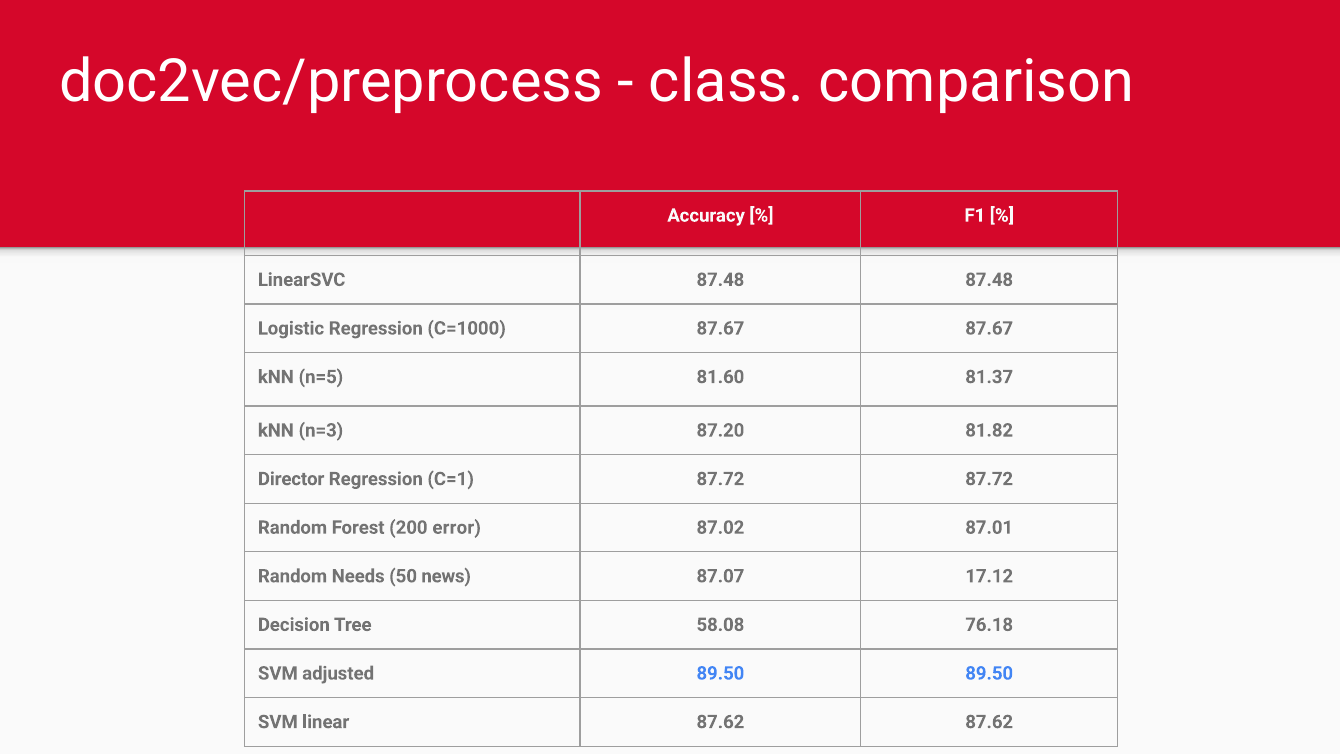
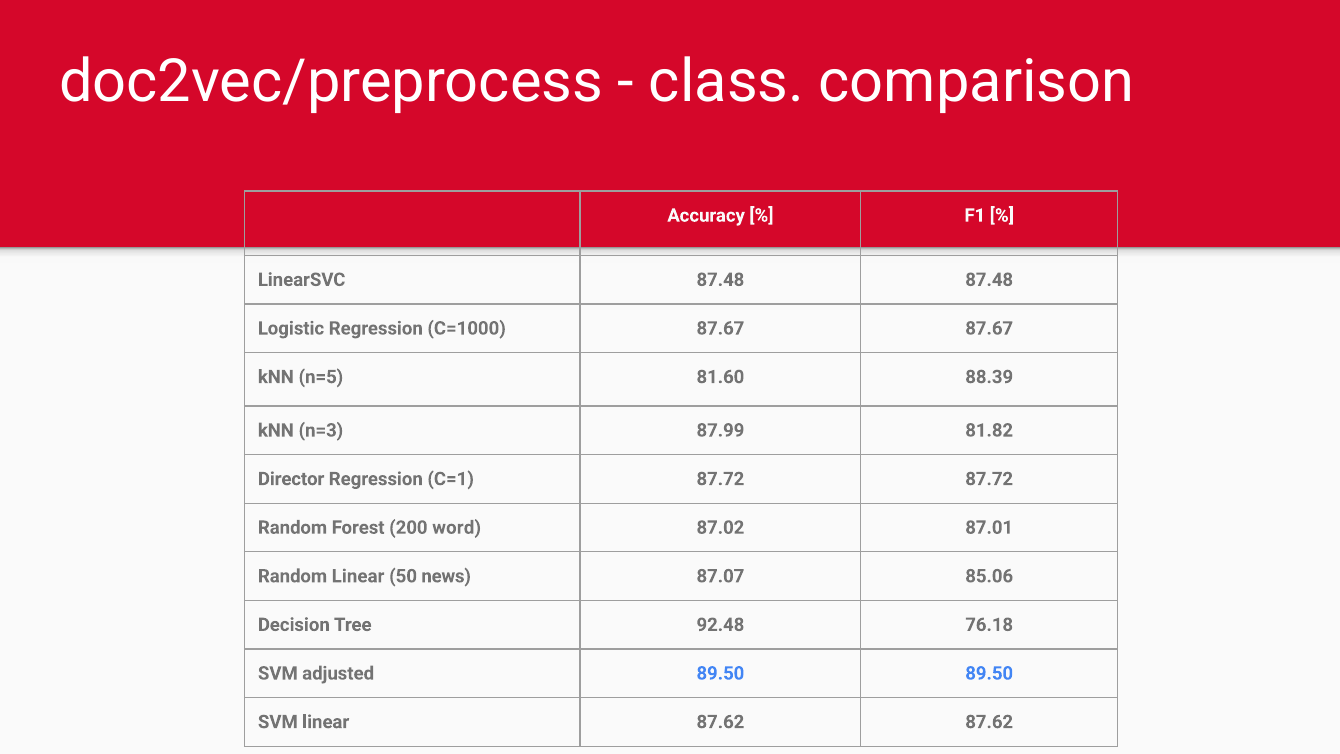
81.37: 81.37 -> 88.39
87.20: 87.20 -> 87.99
error: error -> word
Random Needs: Needs -> Linear
17.12: 17.12 -> 85.06
58.08: 58.08 -> 92.48
